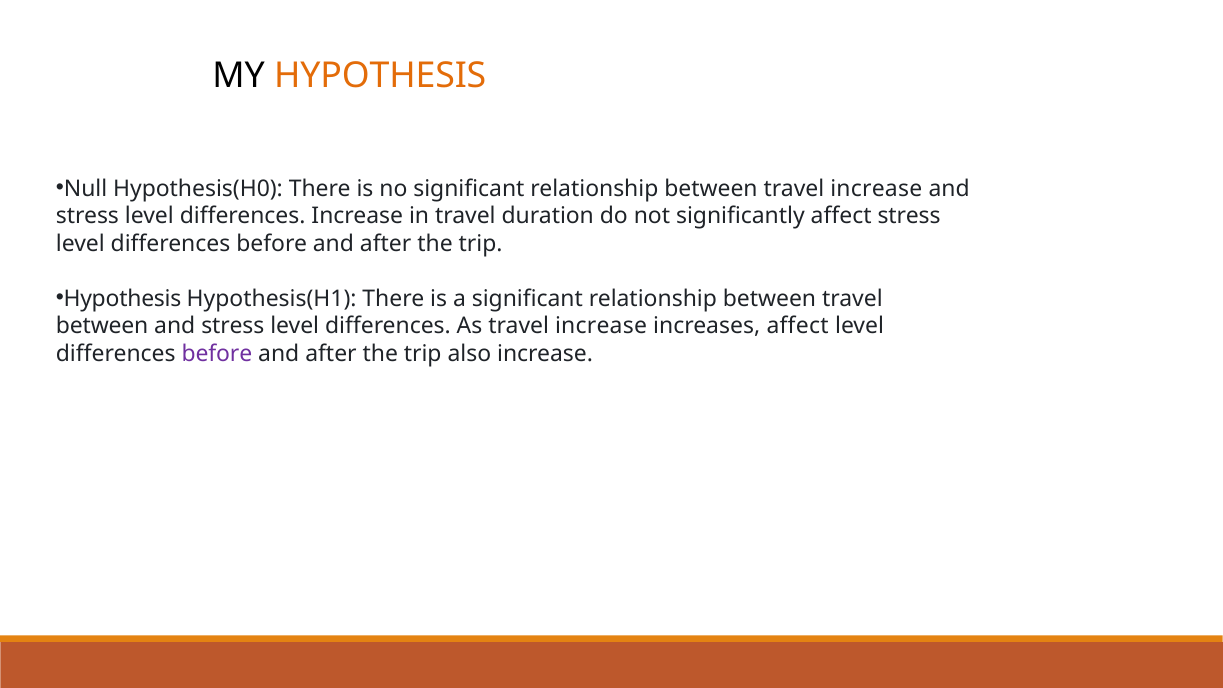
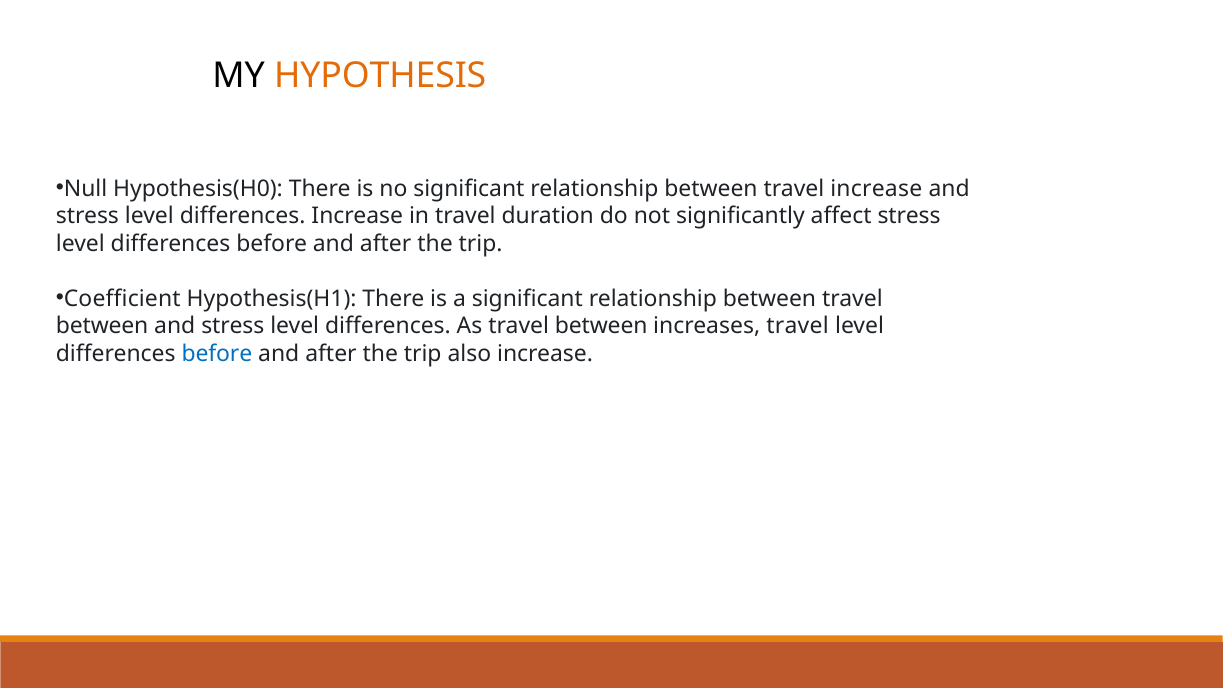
Hypothesis at (122, 299): Hypothesis -> Coefficient
As travel increase: increase -> between
increases affect: affect -> travel
before at (217, 354) colour: purple -> blue
